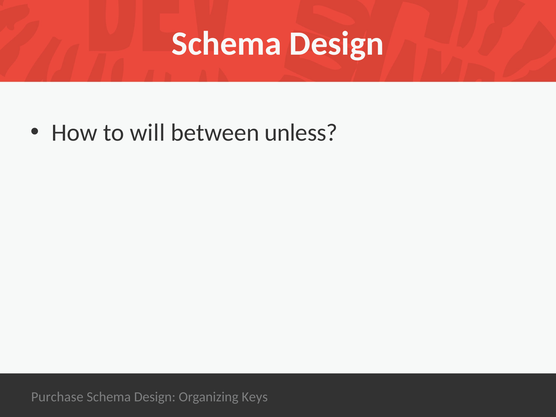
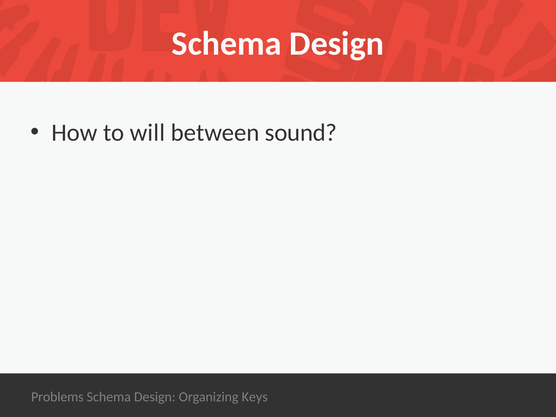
unless: unless -> sound
Purchase: Purchase -> Problems
